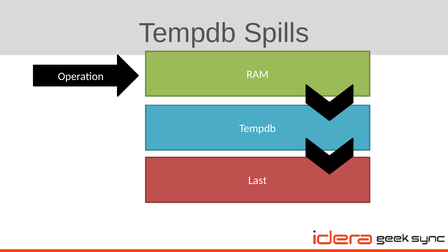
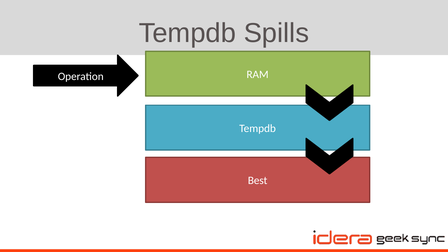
Last: Last -> Best
